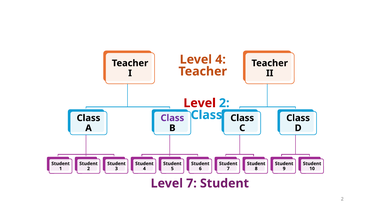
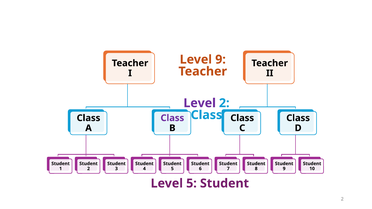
Level 4: 4 -> 9
Level at (200, 103) colour: red -> purple
Level 7: 7 -> 5
